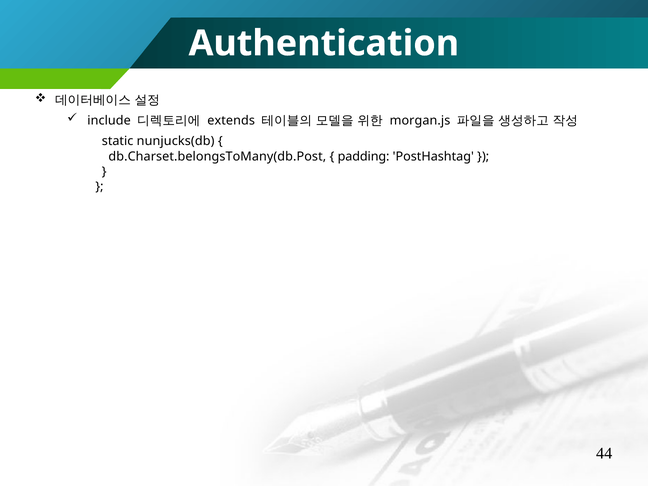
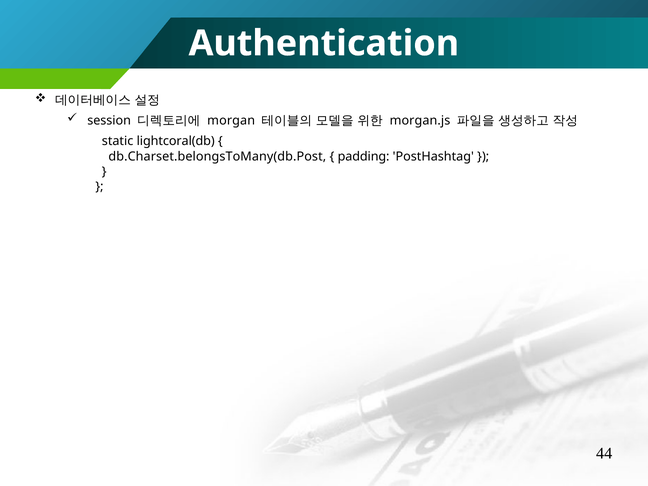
include: include -> session
extends: extends -> morgan
nunjucks(db: nunjucks(db -> lightcoral(db
